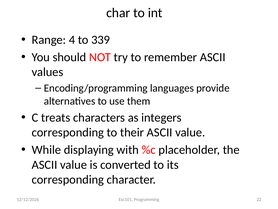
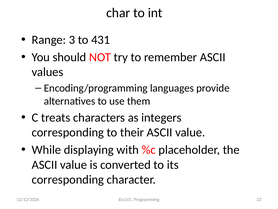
4: 4 -> 3
339: 339 -> 431
